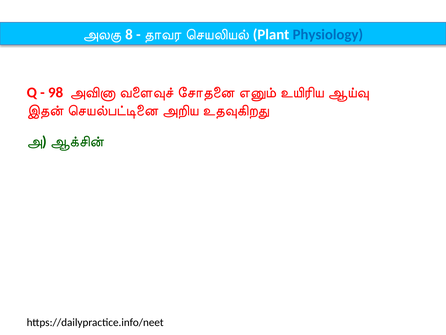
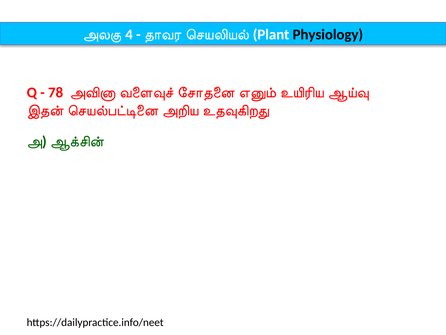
8: 8 -> 4
Physiology colour: blue -> black
98: 98 -> 78
